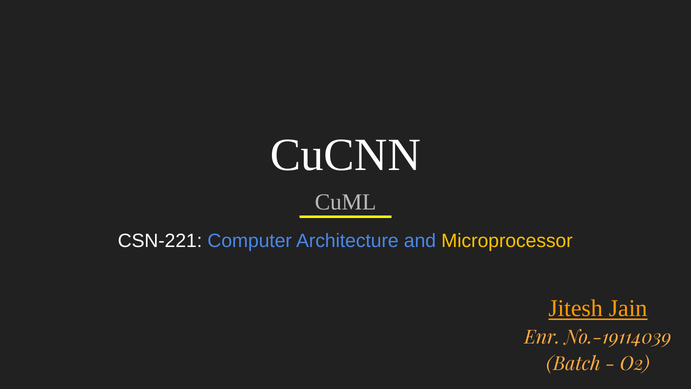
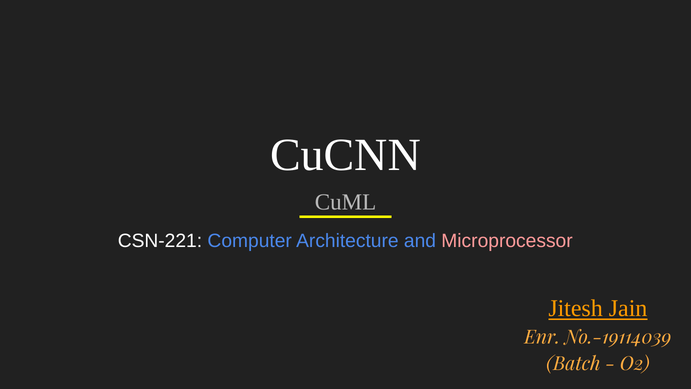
Microprocessor colour: yellow -> pink
